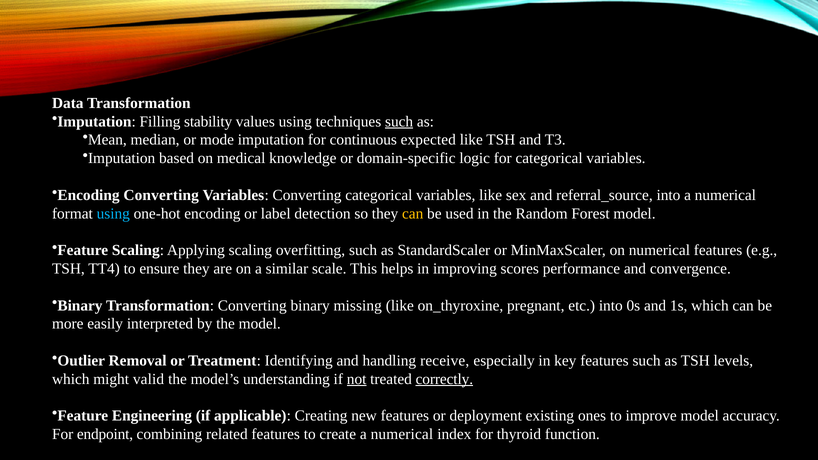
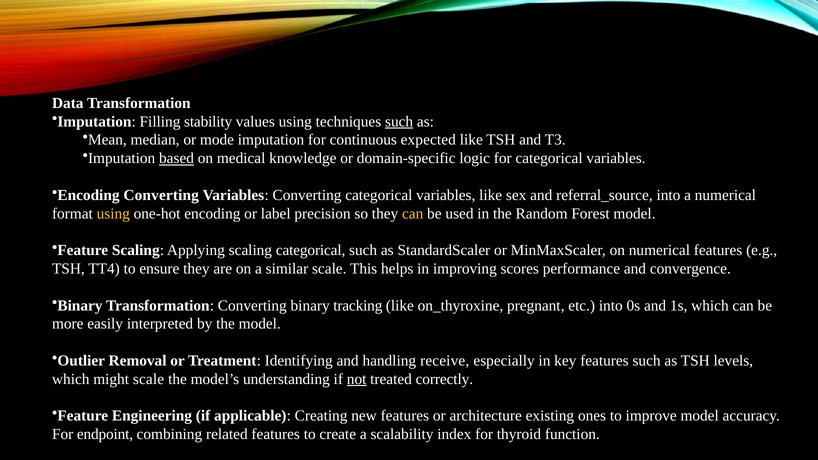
based underline: none -> present
using at (113, 214) colour: light blue -> yellow
detection: detection -> precision
scaling overfitting: overfitting -> categorical
missing: missing -> tracking
might valid: valid -> scale
correctly underline: present -> none
deployment: deployment -> architecture
create a numerical: numerical -> scalability
